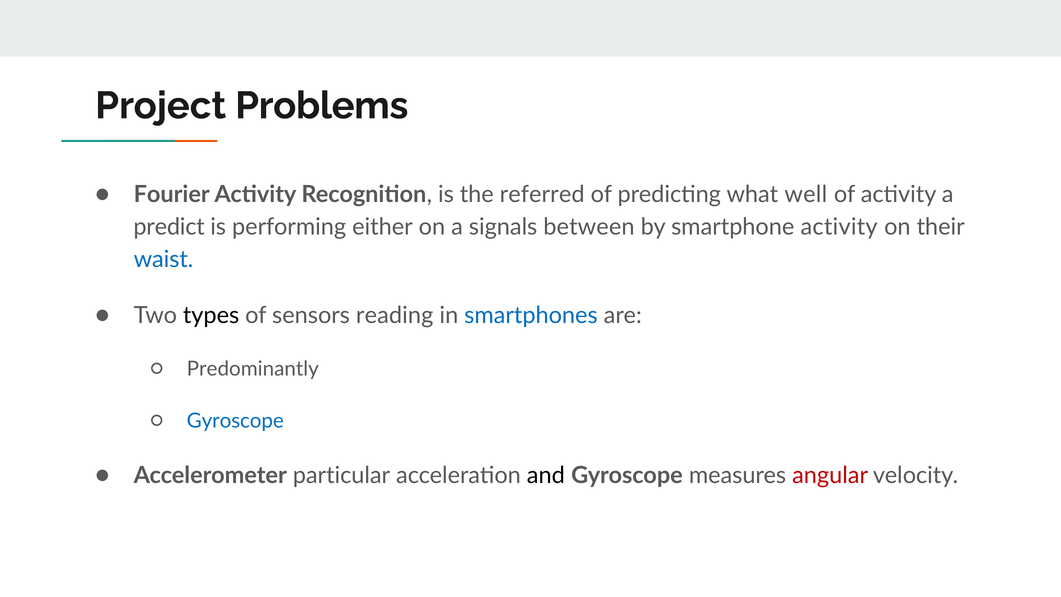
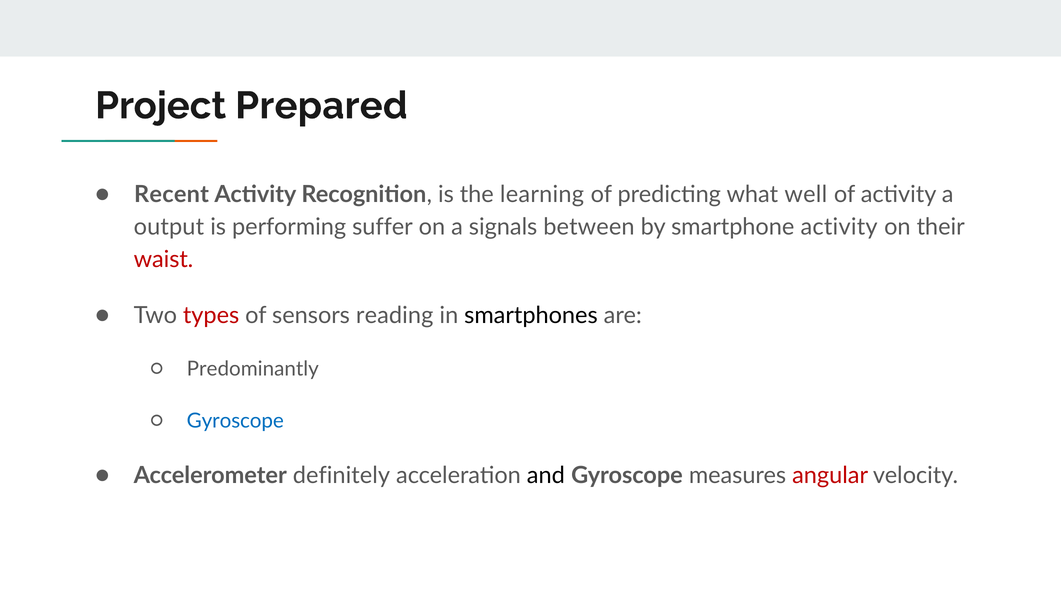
Problems: Problems -> Prepared
Fourier: Fourier -> Recent
referred: referred -> learning
predict: predict -> output
either: either -> suffer
waist colour: blue -> red
types colour: black -> red
smartphones colour: blue -> black
particular: particular -> definitely
